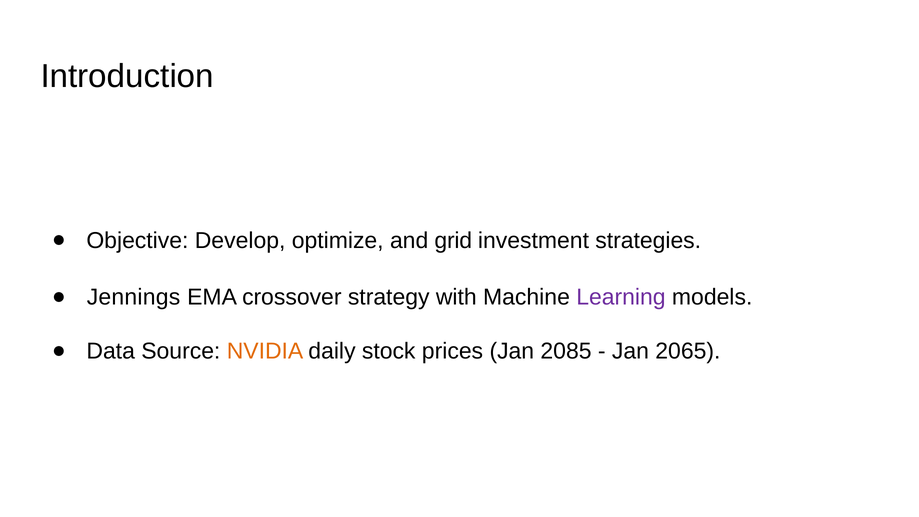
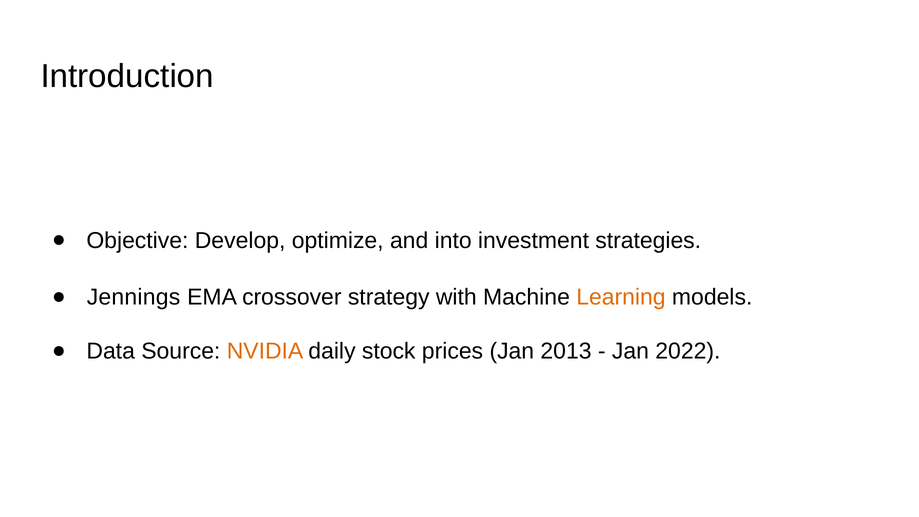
grid: grid -> into
Learning colour: purple -> orange
2085: 2085 -> 2013
2065: 2065 -> 2022
